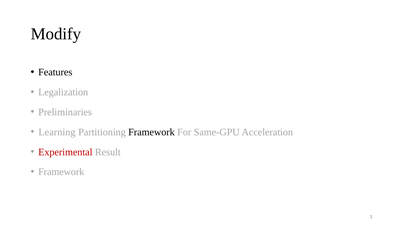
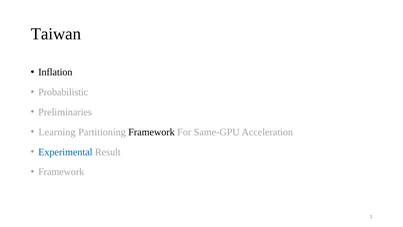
Modify: Modify -> Taiwan
Features: Features -> Inflation
Legalization: Legalization -> Probabilistic
Experimental colour: red -> blue
